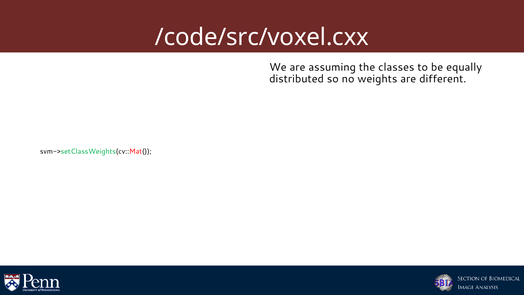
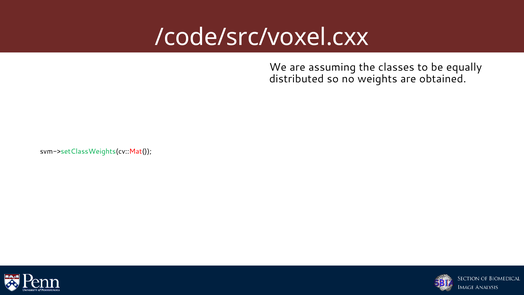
different: different -> obtained
